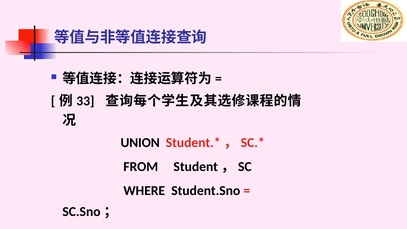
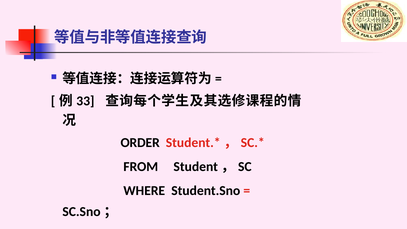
UNION: UNION -> ORDER
